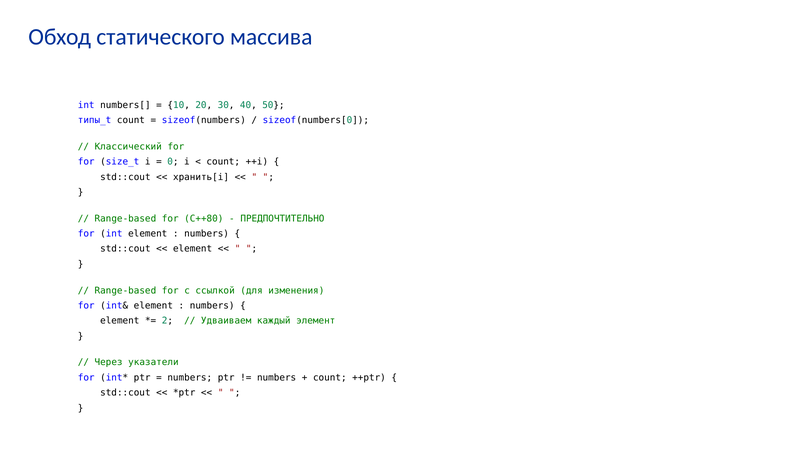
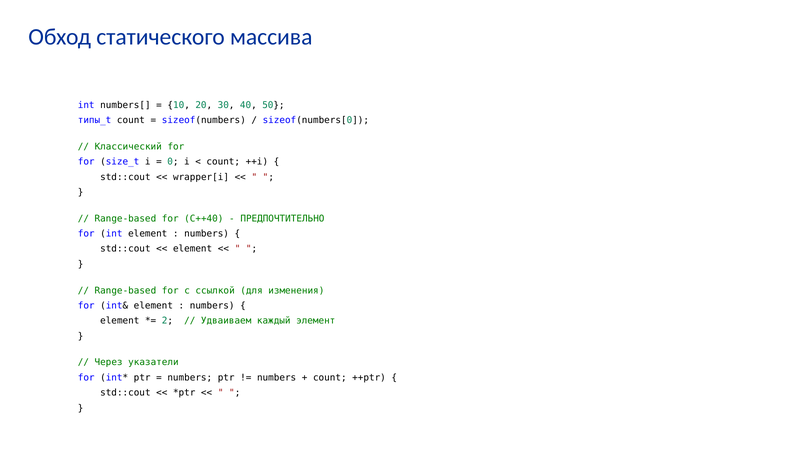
хранить[i: хранить[i -> wrapper[i
C++80: C++80 -> C++40
